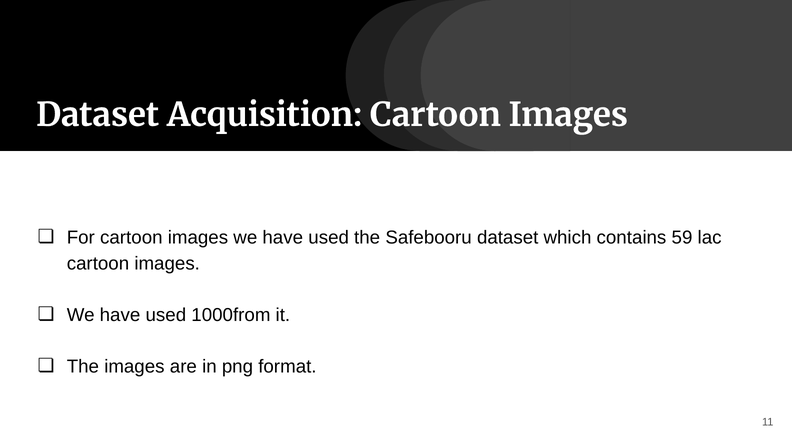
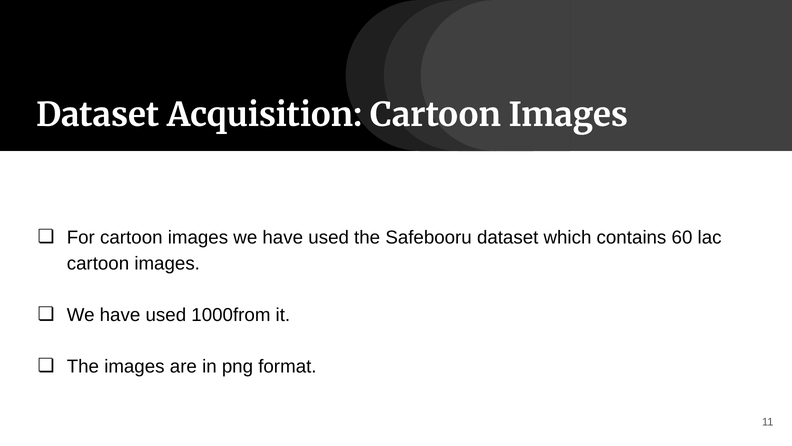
59: 59 -> 60
